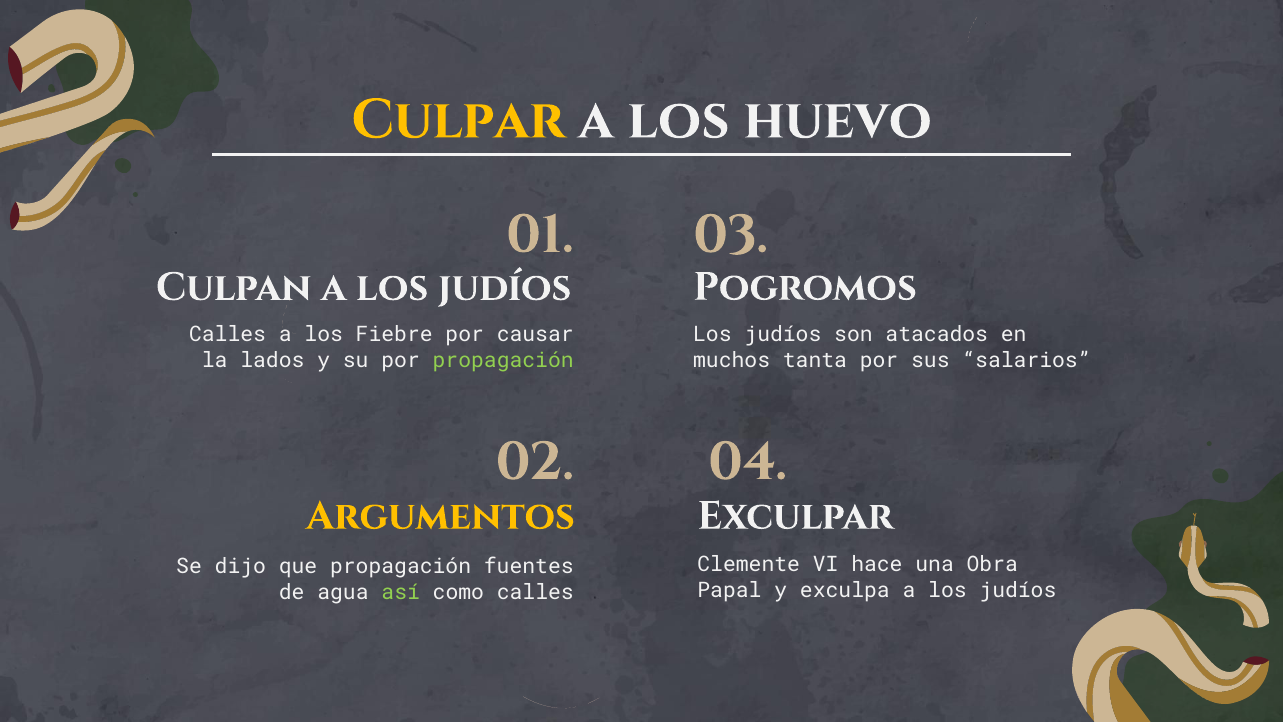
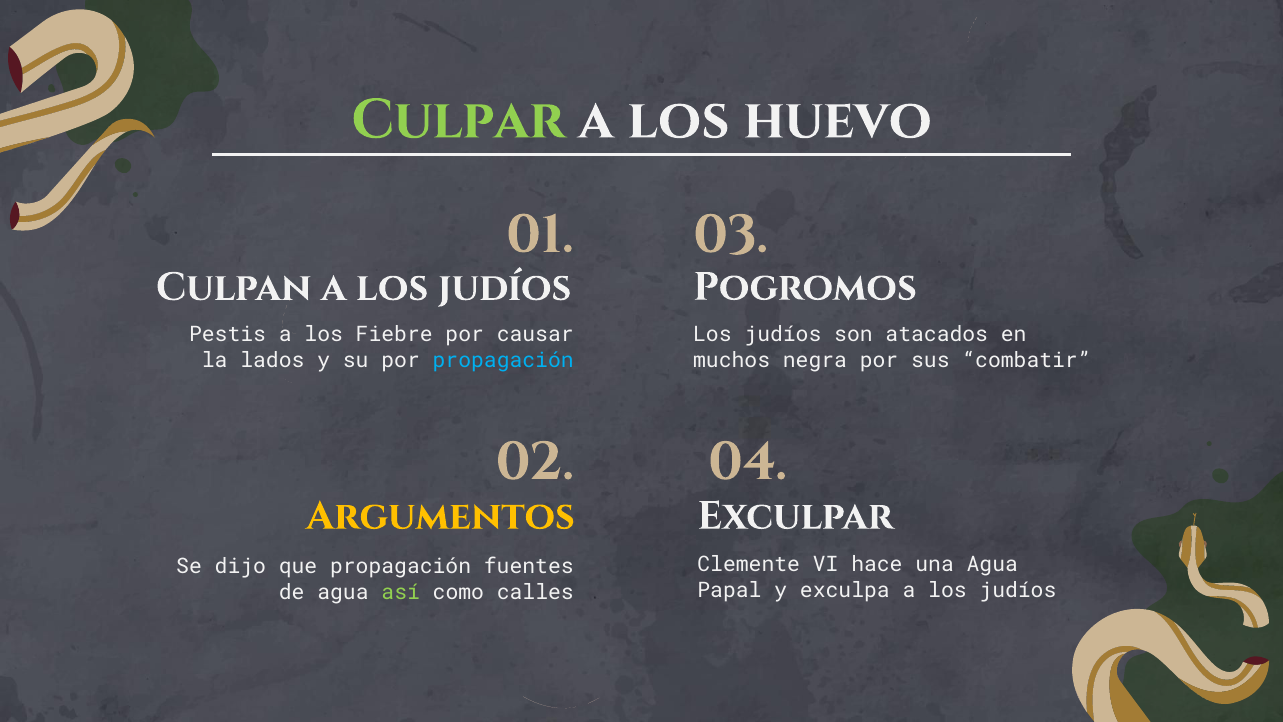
Culpar colour: yellow -> light green
Calles at (228, 335): Calles -> Pestis
propagación at (503, 360) colour: light green -> light blue
tanta: tanta -> negra
salarios: salarios -> combatir
una Obra: Obra -> Agua
